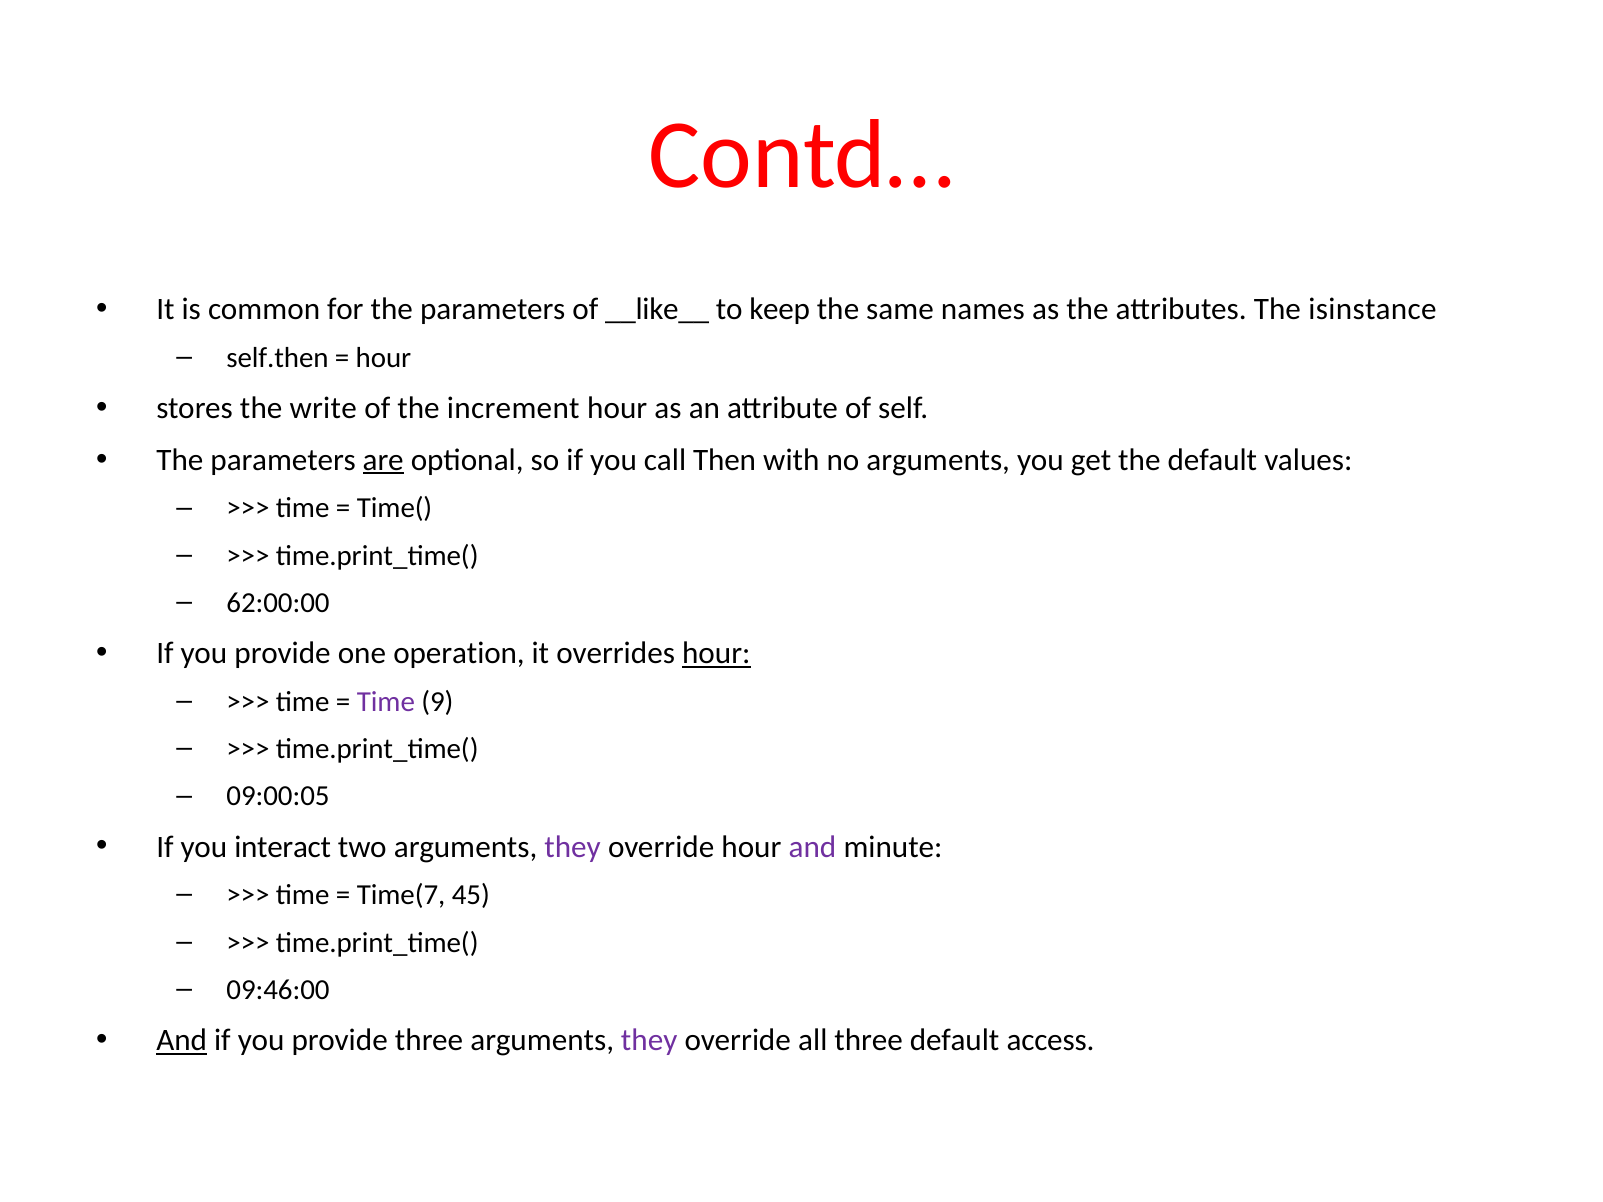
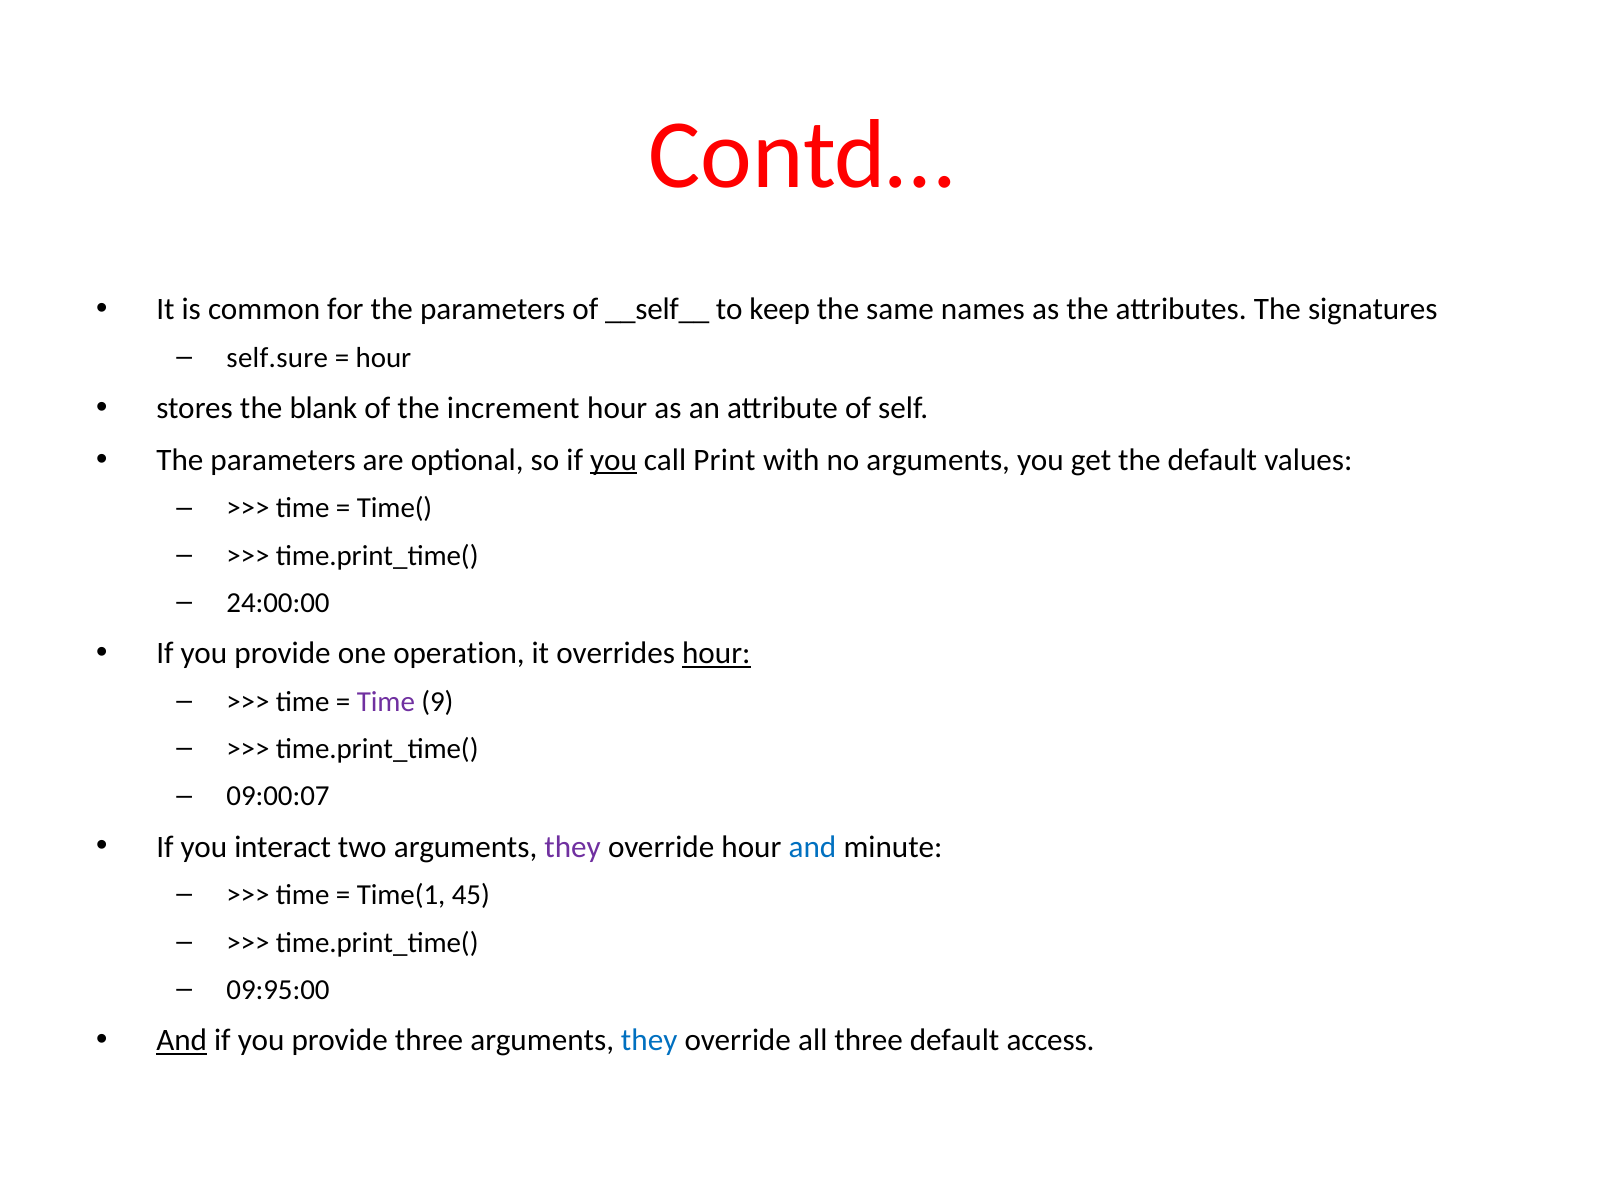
__like__: __like__ -> __self__
isinstance: isinstance -> signatures
self.then: self.then -> self.sure
write: write -> blank
are underline: present -> none
you at (614, 460) underline: none -> present
Then: Then -> Print
62:00:00: 62:00:00 -> 24:00:00
09:00:05: 09:00:05 -> 09:00:07
and at (812, 847) colour: purple -> blue
Time(7: Time(7 -> Time(1
09:46:00: 09:46:00 -> 09:95:00
they at (649, 1041) colour: purple -> blue
